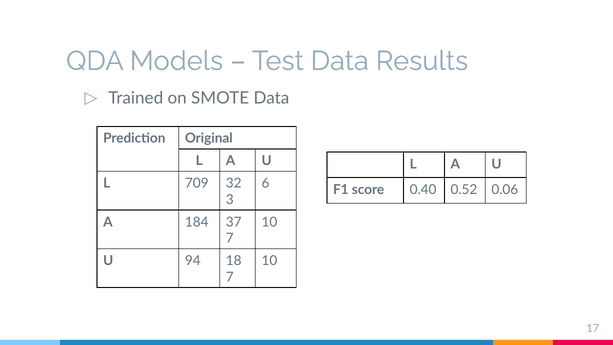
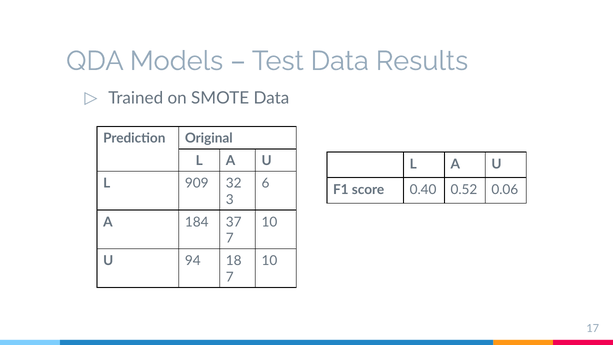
709: 709 -> 909
